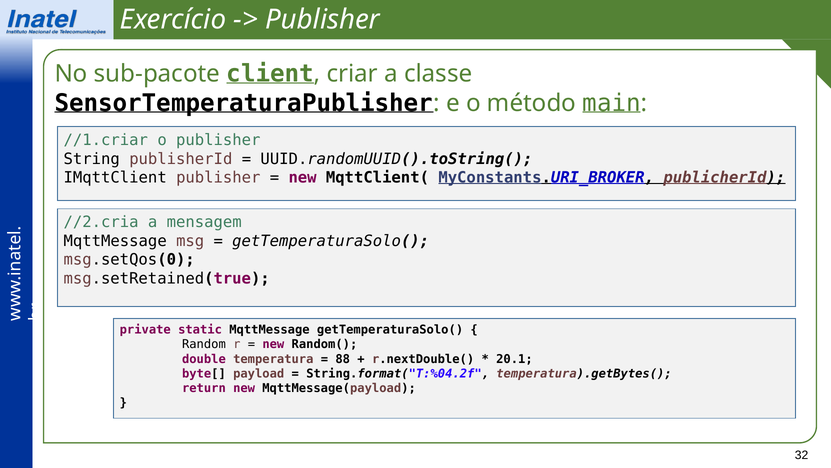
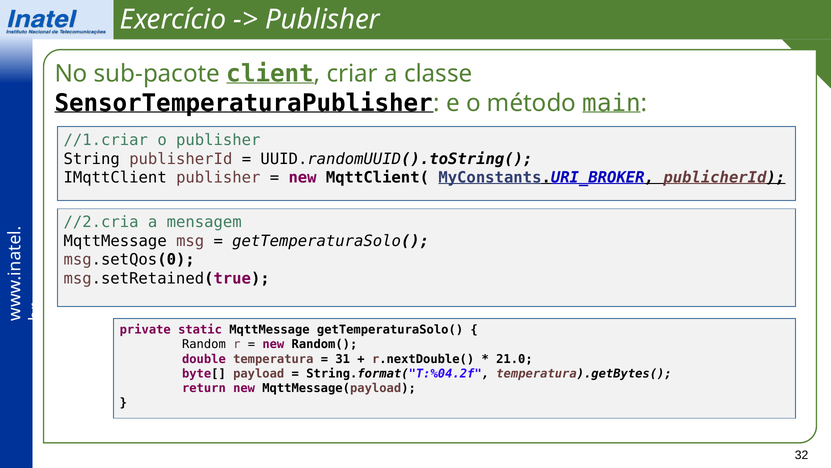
88: 88 -> 31
20.1: 20.1 -> 21.0
